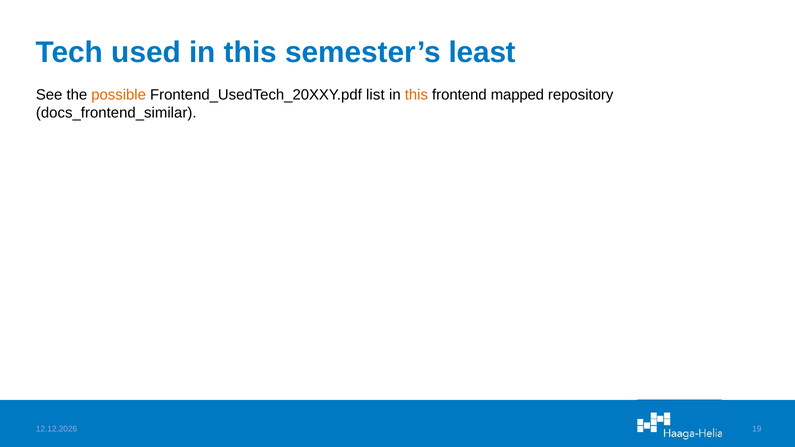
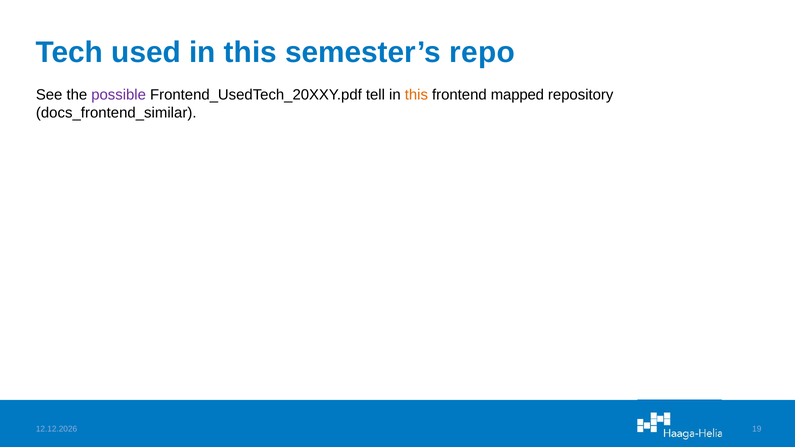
least: least -> repo
possible colour: orange -> purple
list: list -> tell
